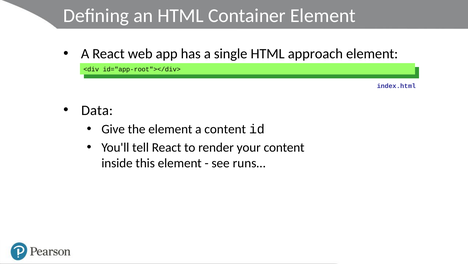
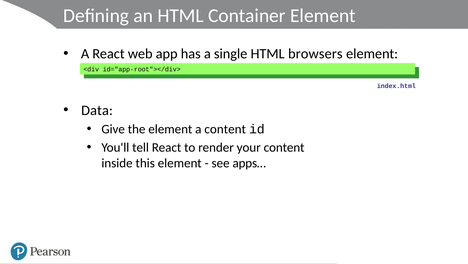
approach: approach -> browsers
runs…: runs… -> apps…
